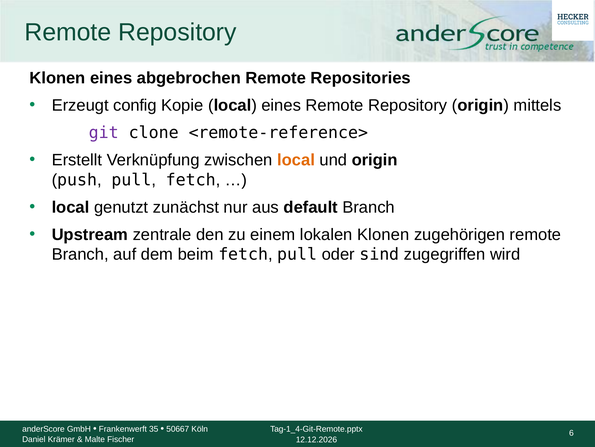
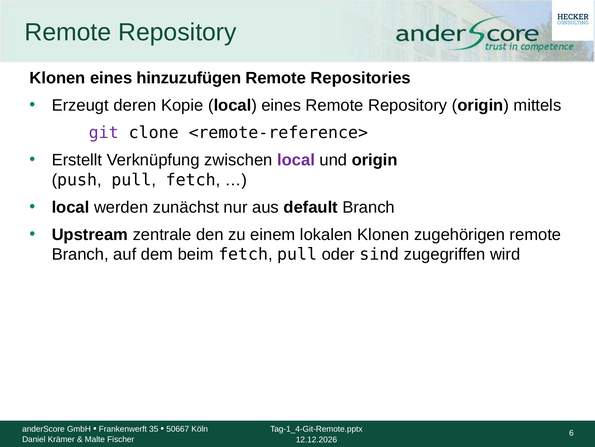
abgebrochen: abgebrochen -> hinzuzufügen
config: config -> deren
local at (296, 160) colour: orange -> purple
genutzt: genutzt -> werden
